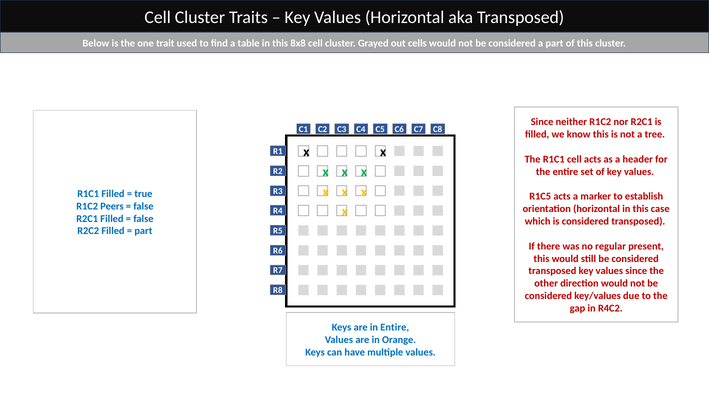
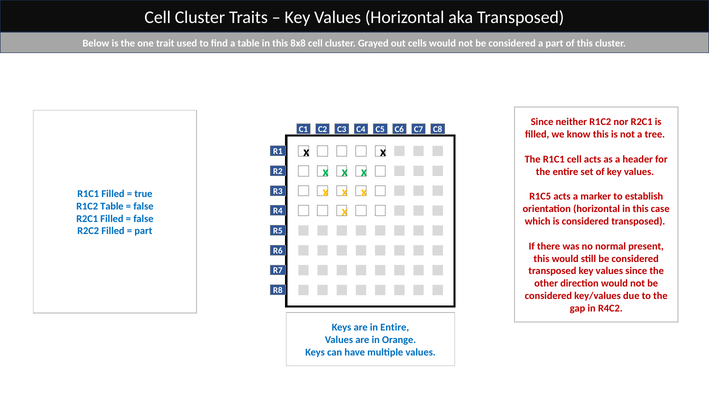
R1C2 Peers: Peers -> Table
regular: regular -> normal
